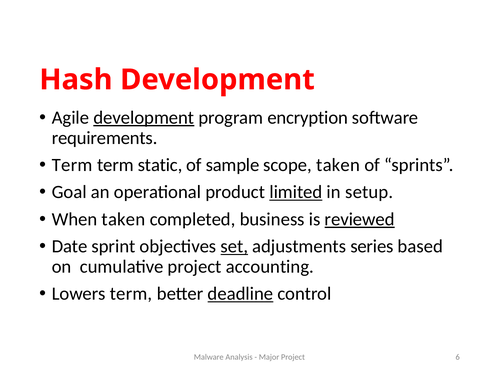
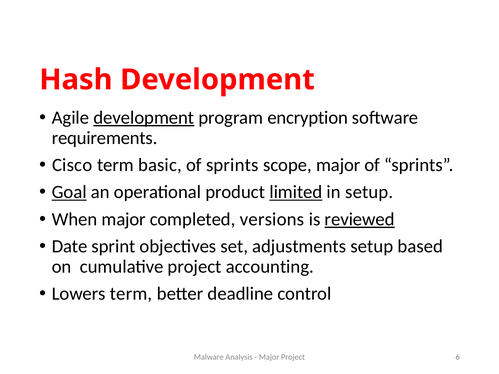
Term at (72, 165): Term -> Cisco
static: static -> basic
sample at (233, 165): sample -> sprints
scope taken: taken -> major
Goal underline: none -> present
When taken: taken -> major
business: business -> versions
set underline: present -> none
adjustments series: series -> setup
deadline underline: present -> none
